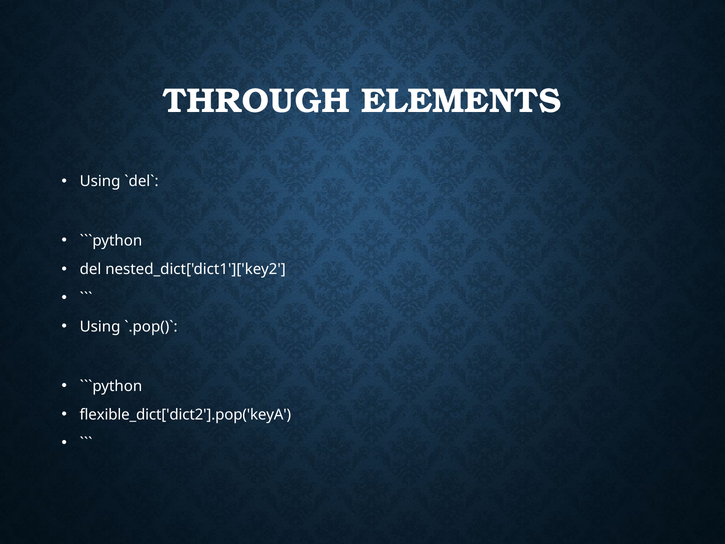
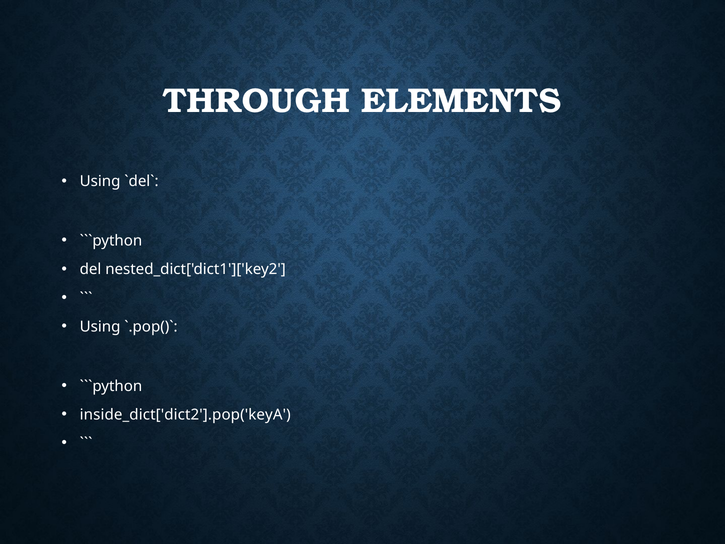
flexible_dict['dict2'].pop('keyA: flexible_dict['dict2'].pop('keyA -> inside_dict['dict2'].pop('keyA
